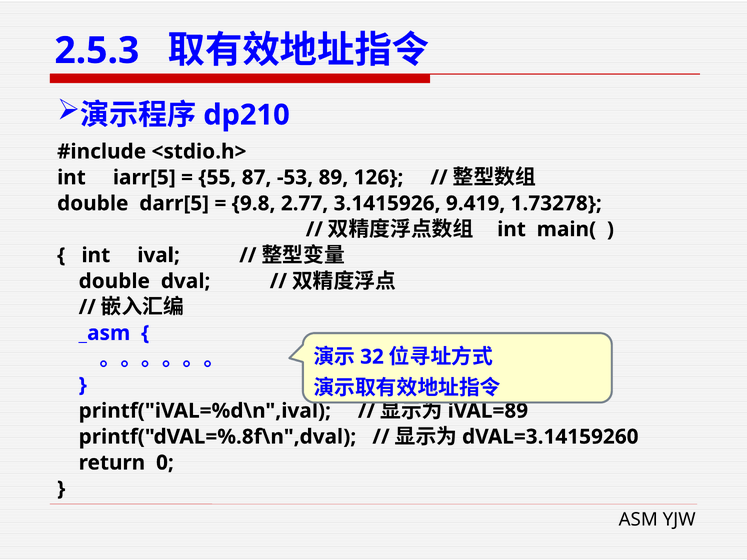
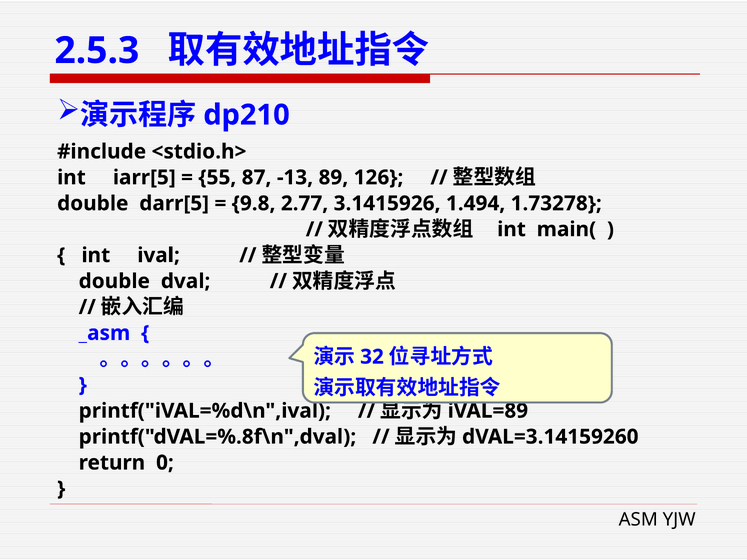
-53: -53 -> -13
9.419: 9.419 -> 1.494
